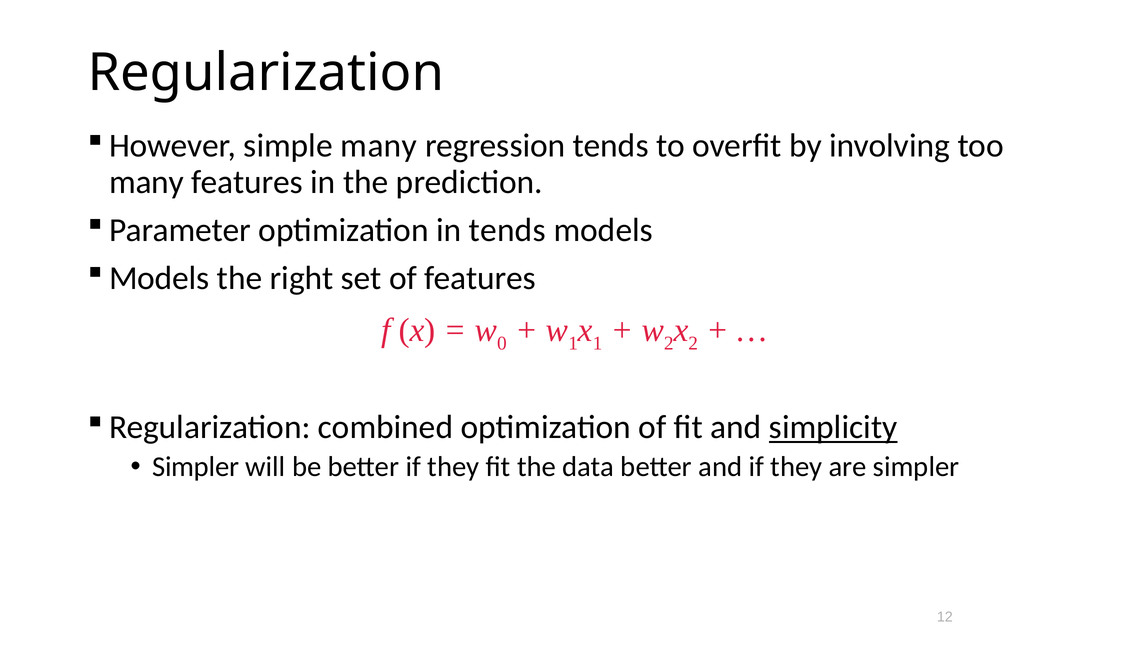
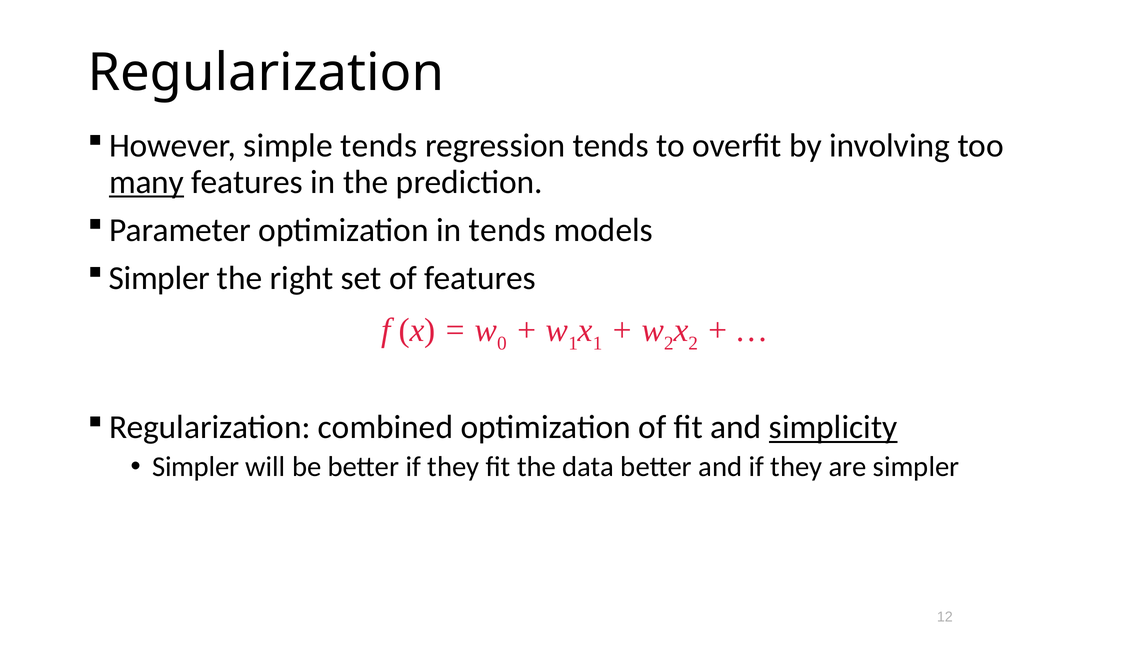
simple many: many -> tends
many at (147, 182) underline: none -> present
Models at (159, 278): Models -> Simpler
